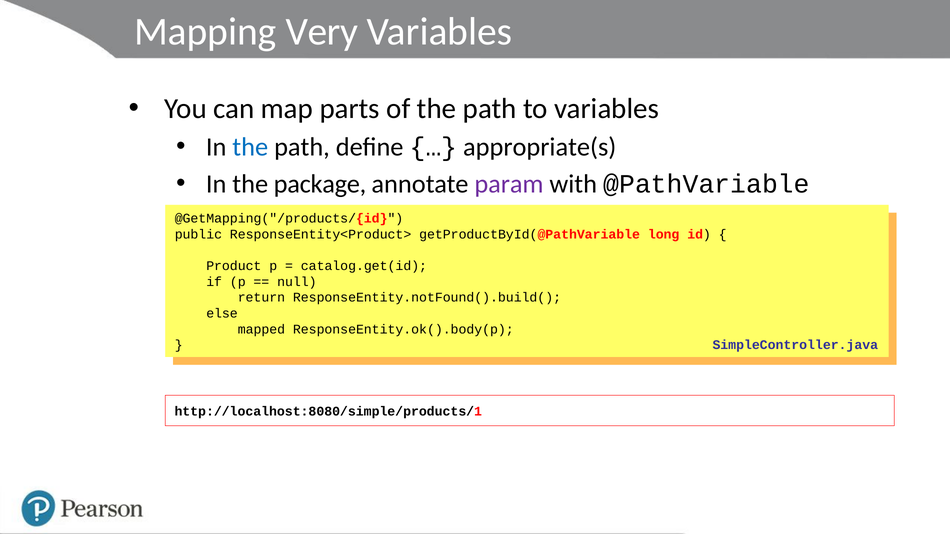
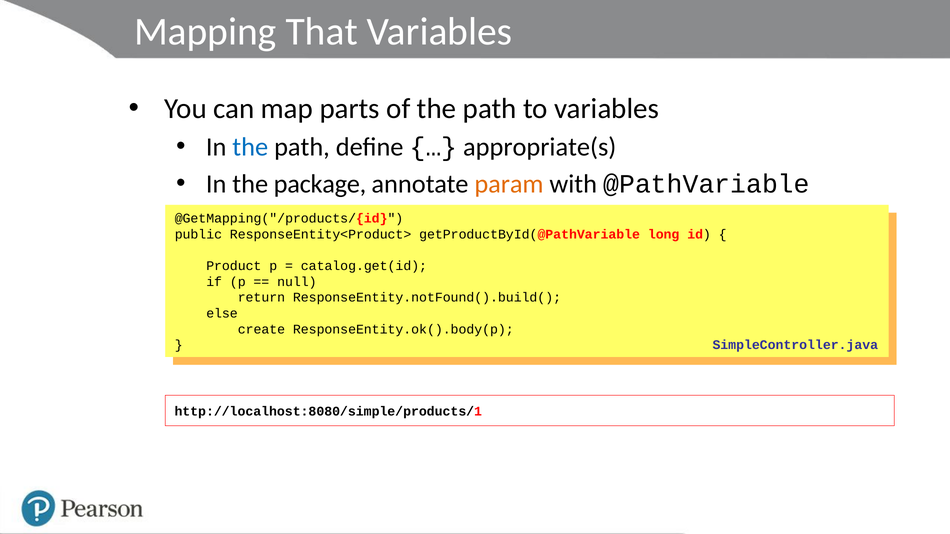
Very: Very -> That
param colour: purple -> orange
mapped: mapped -> create
